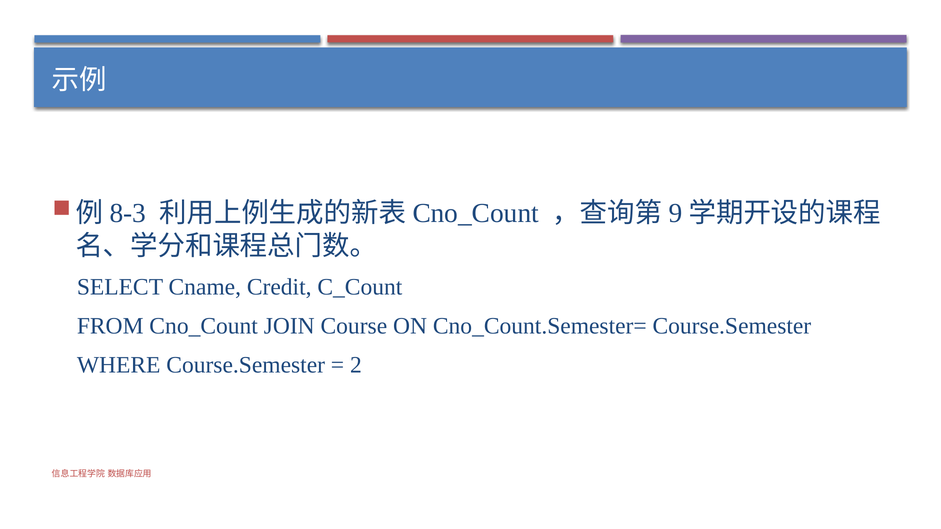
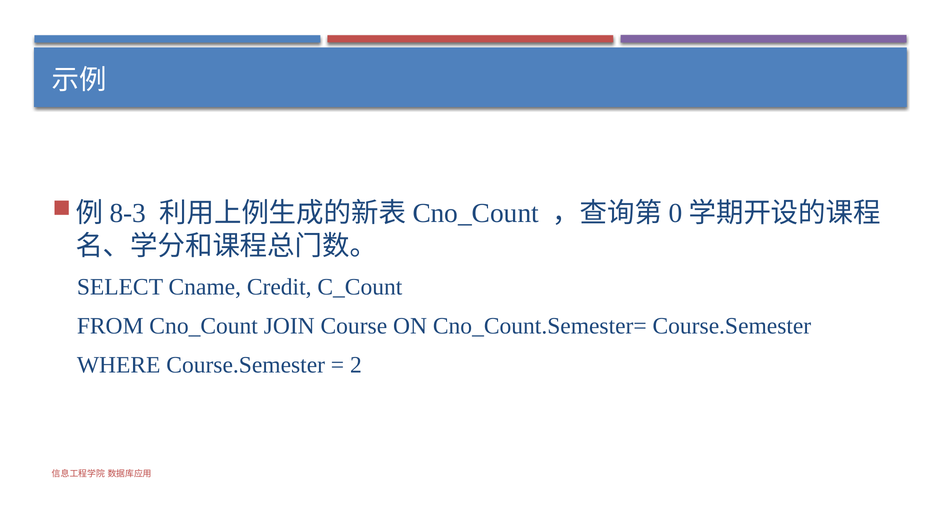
9: 9 -> 0
